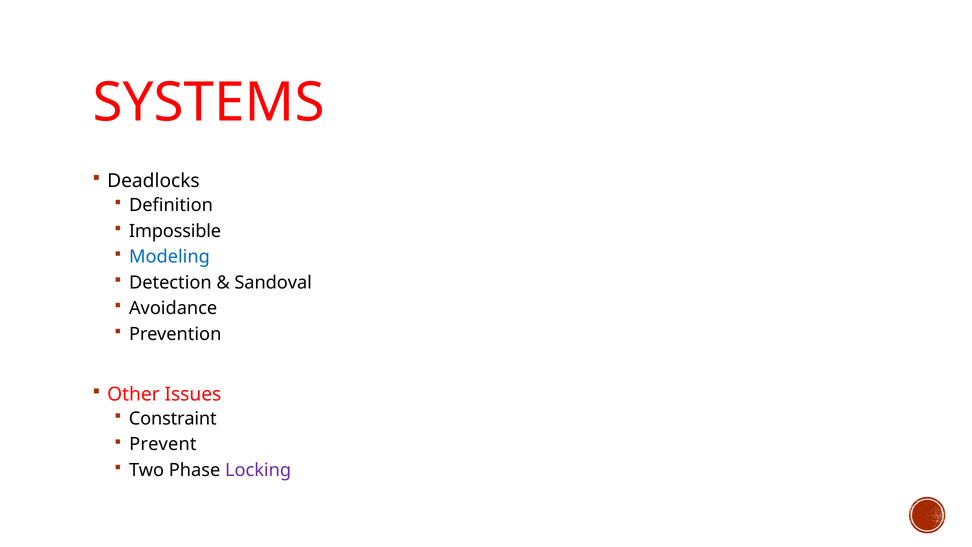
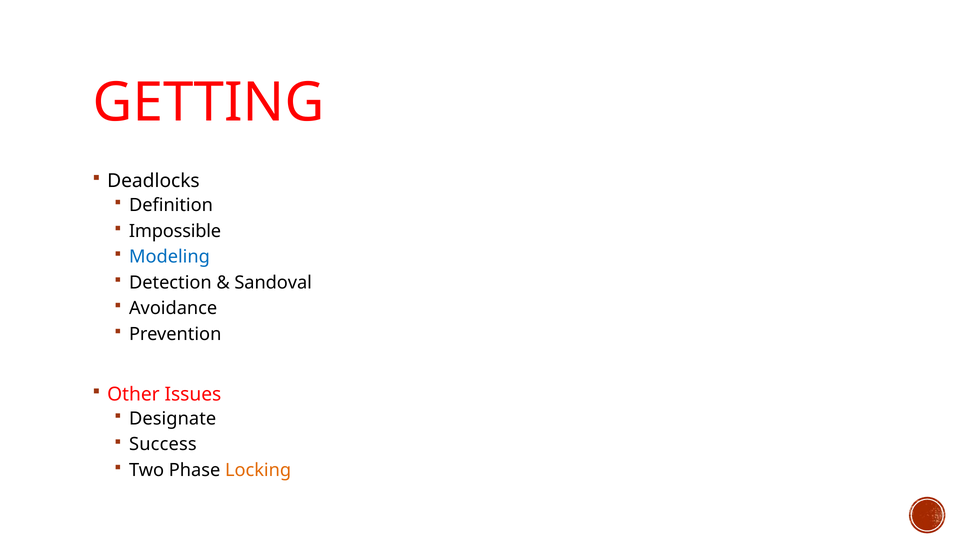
SYSTEMS: SYSTEMS -> GETTING
Constraint: Constraint -> Designate
Prevent: Prevent -> Success
Locking colour: purple -> orange
